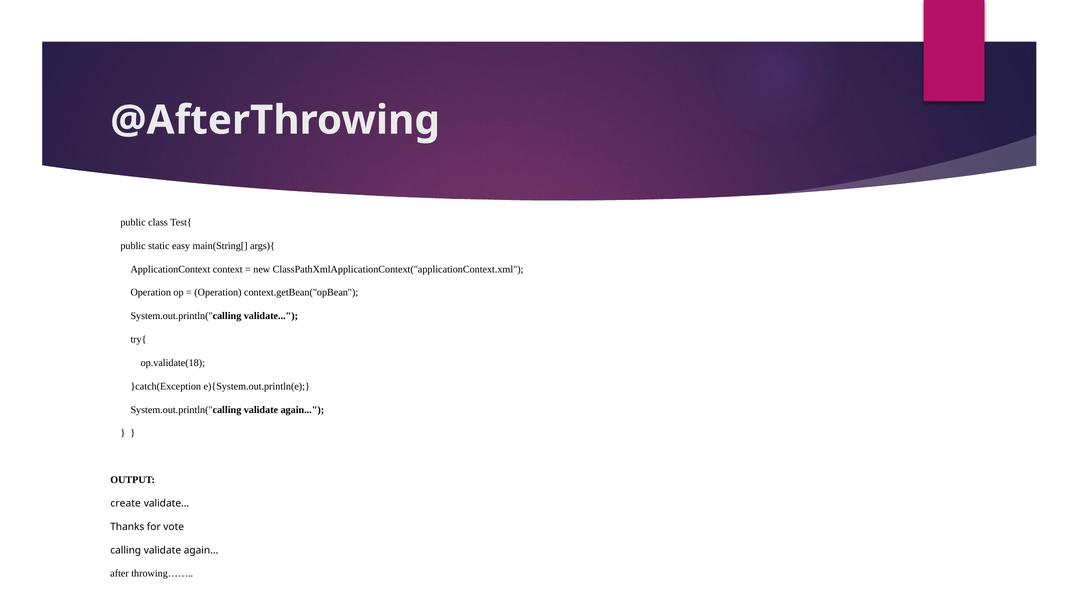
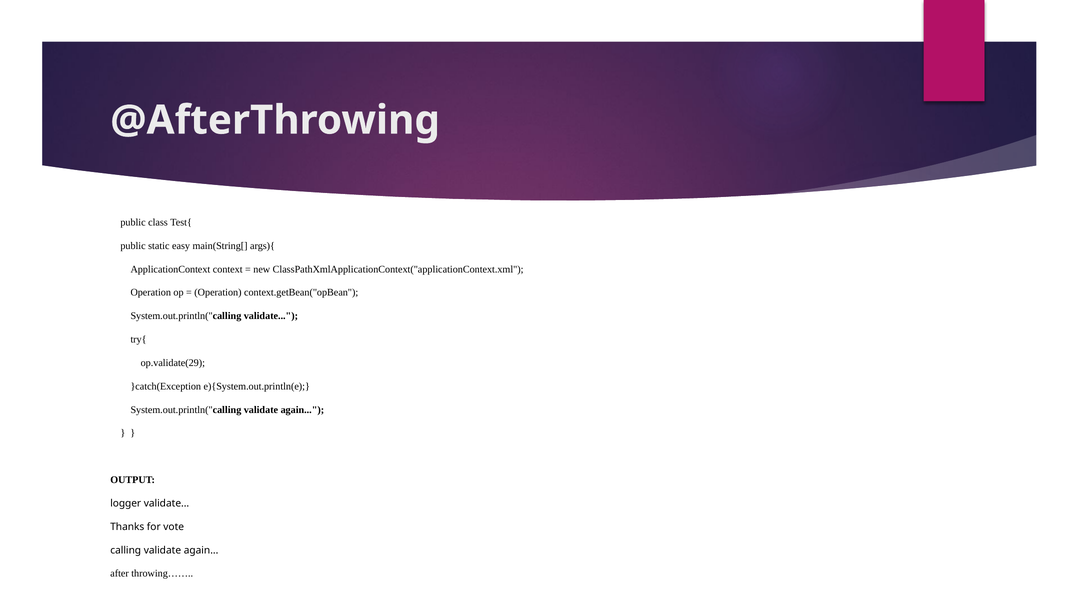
op.validate(18: op.validate(18 -> op.validate(29
create: create -> logger
